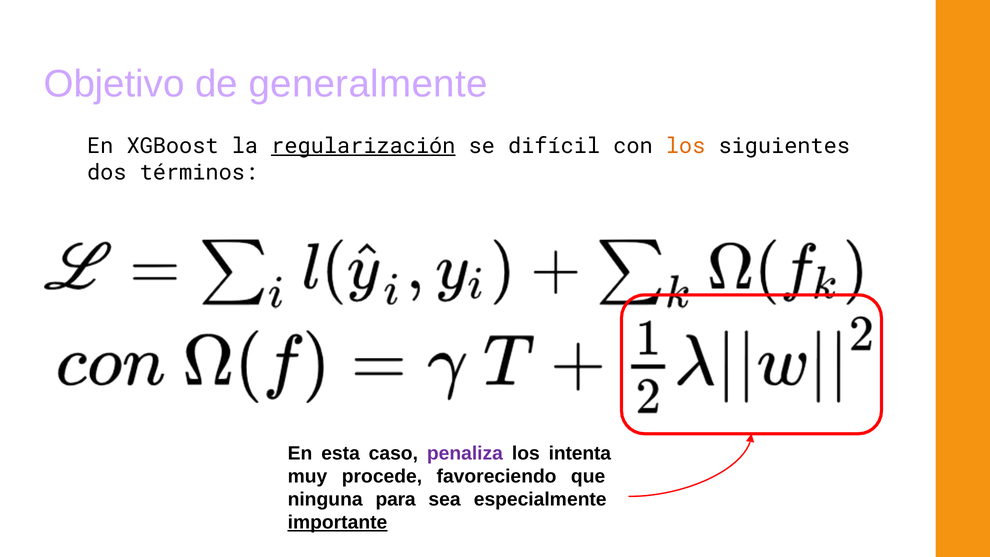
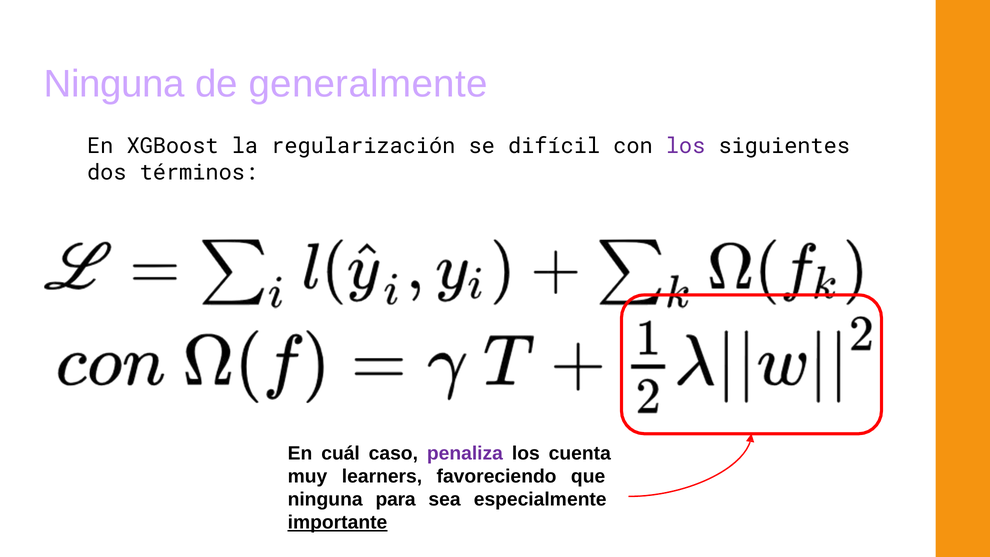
Objetivo at (114, 84): Objetivo -> Ninguna
regularización underline: present -> none
los at (686, 146) colour: orange -> purple
esta: esta -> cuál
intenta: intenta -> cuenta
procede: procede -> learners
